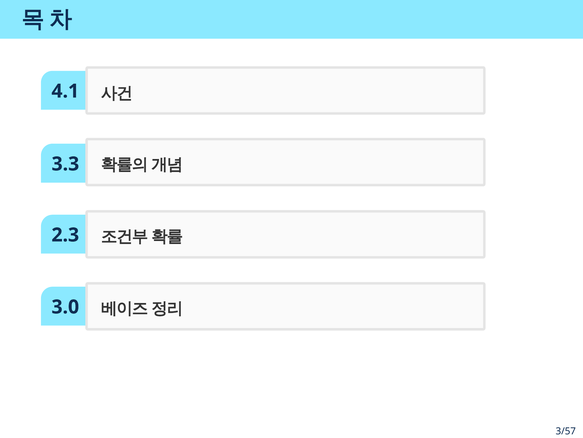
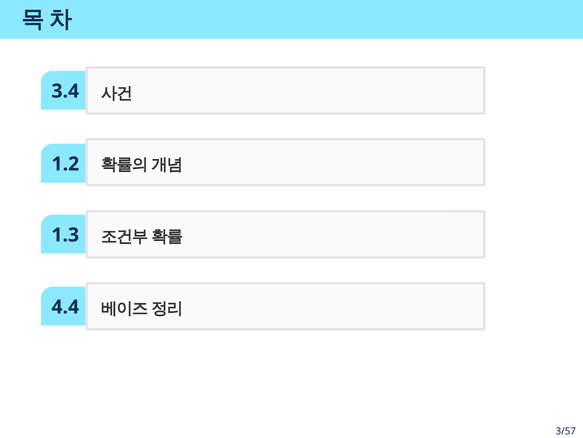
4.1: 4.1 -> 3.4
3.3: 3.3 -> 1.2
2.3: 2.3 -> 1.3
3.0: 3.0 -> 4.4
